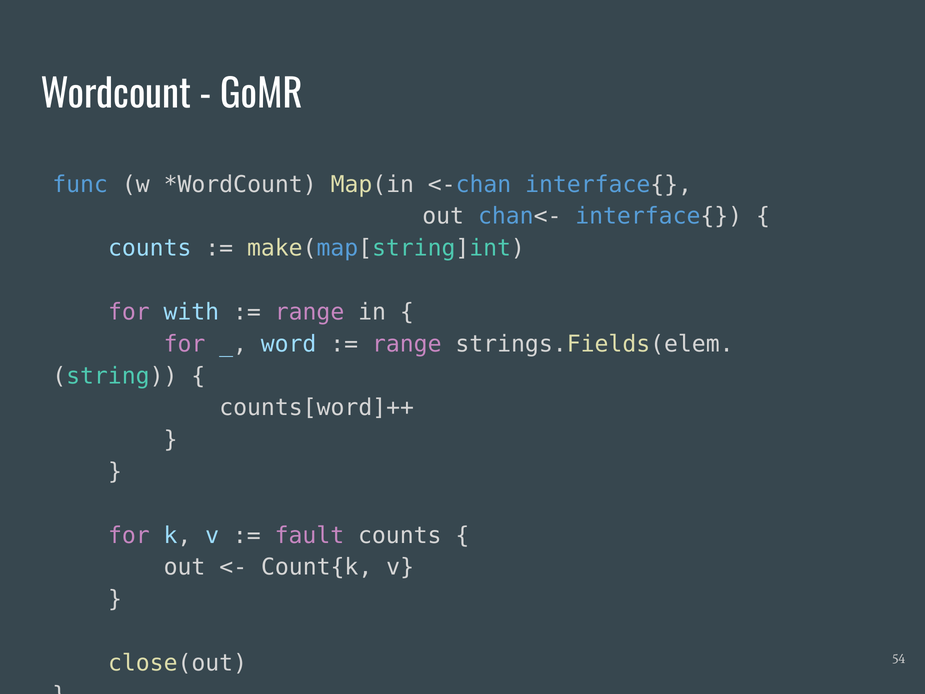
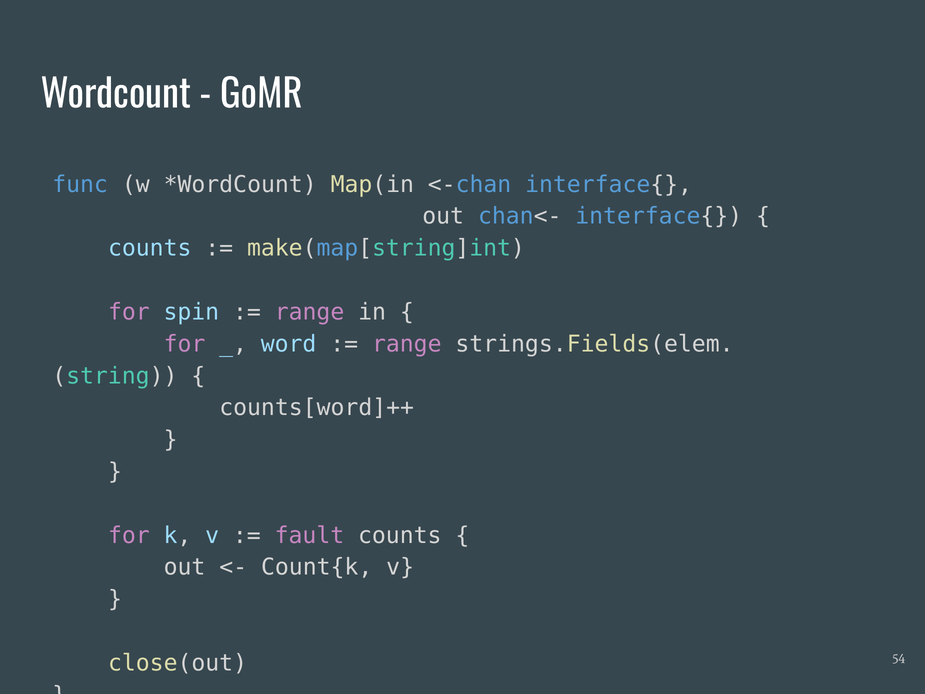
with: with -> spin
